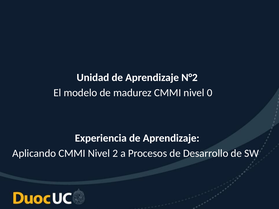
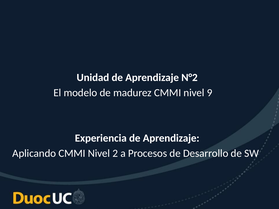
0: 0 -> 9
